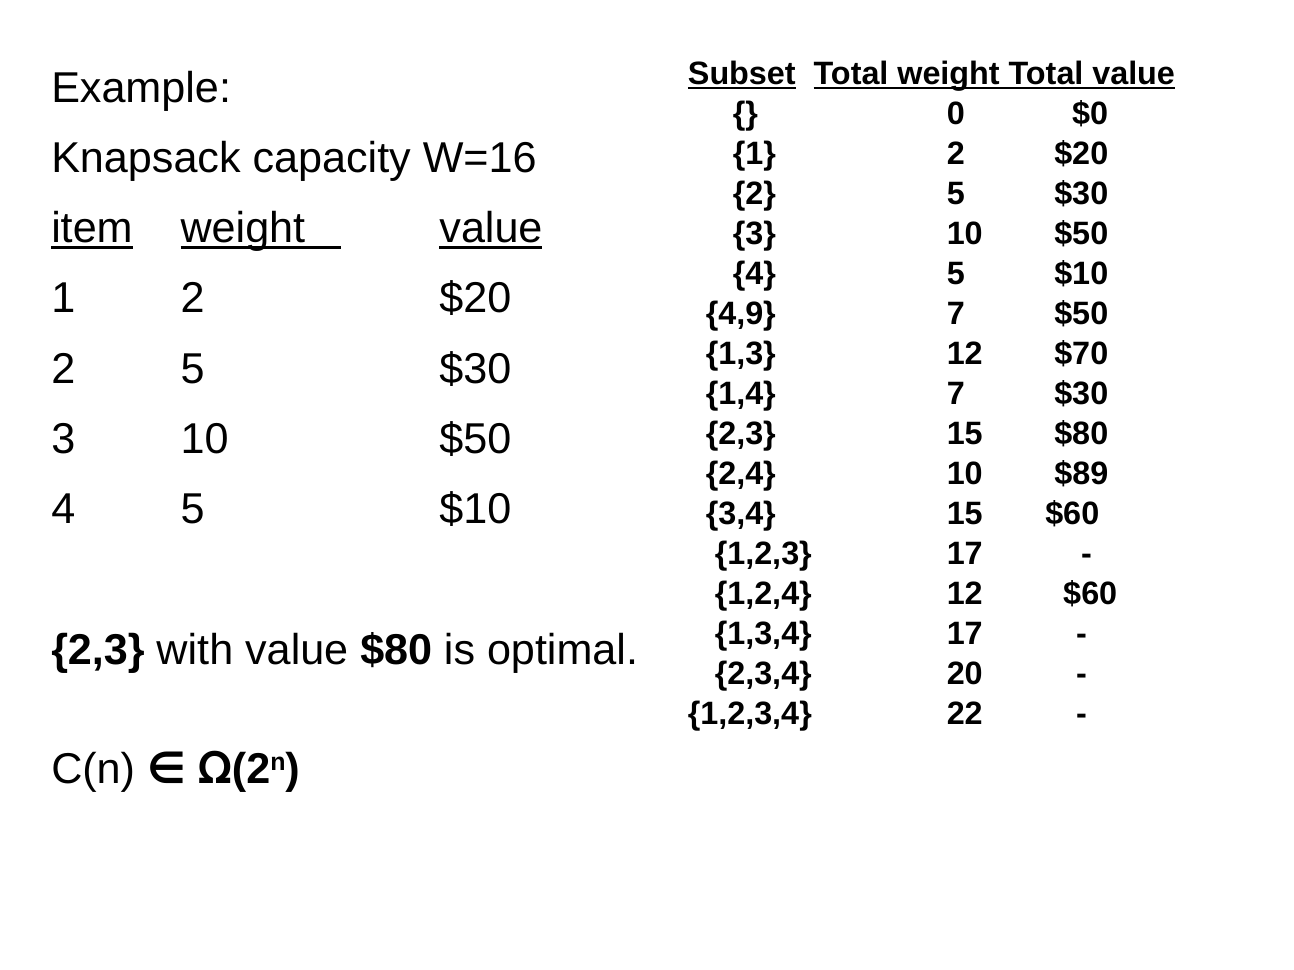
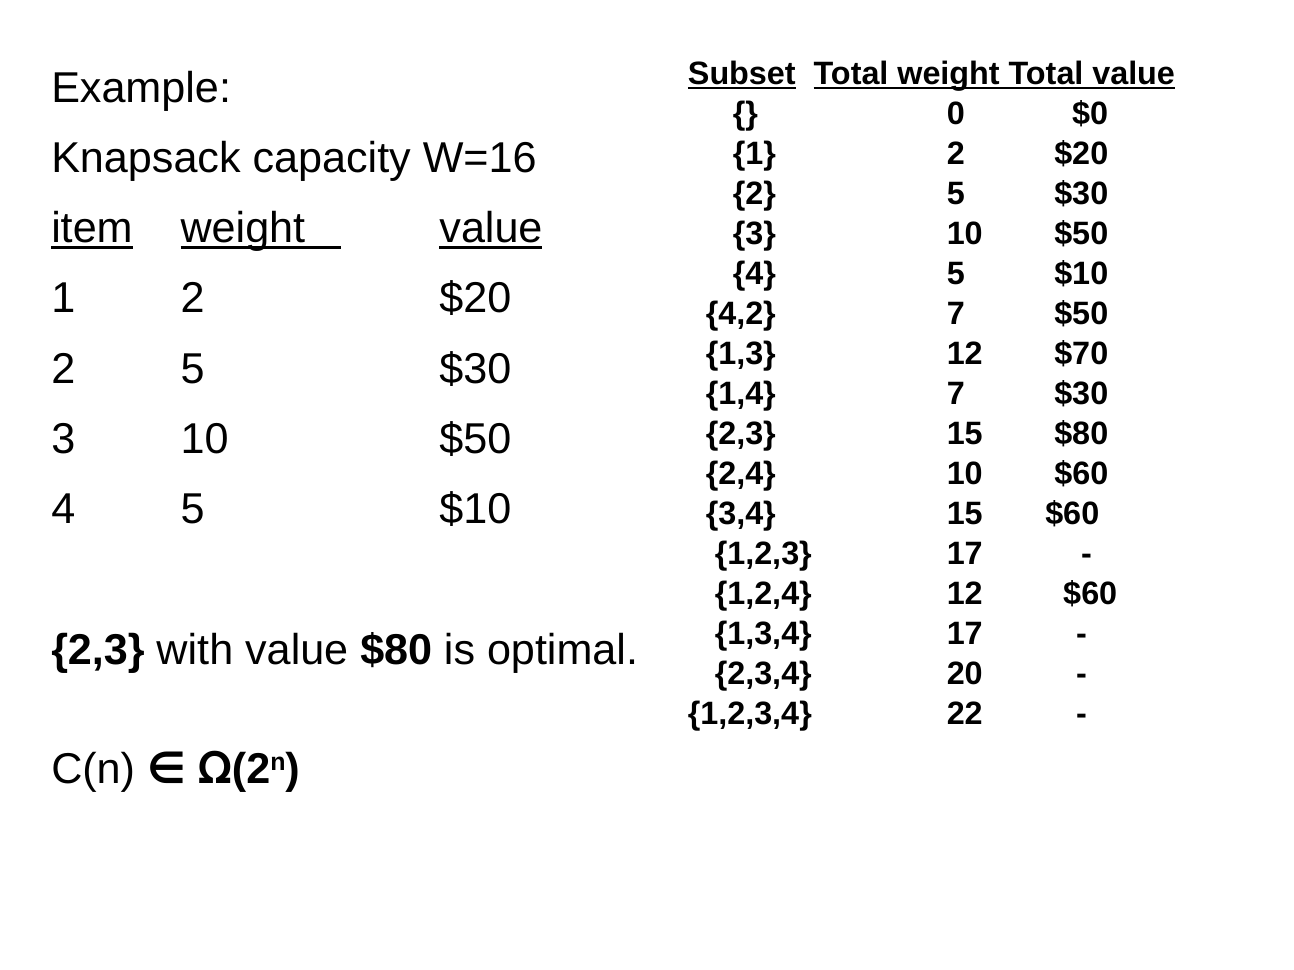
4,9: 4,9 -> 4,2
10 $89: $89 -> $60
